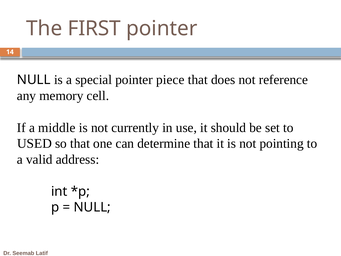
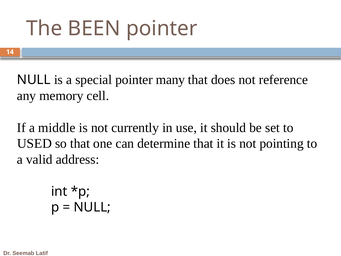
FIRST: FIRST -> BEEN
piece: piece -> many
